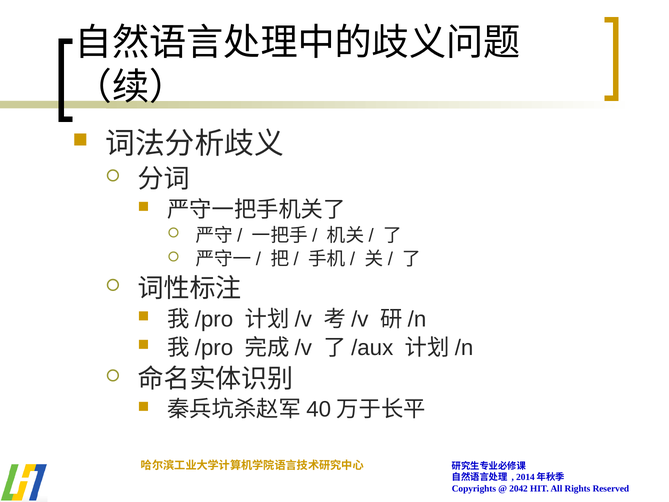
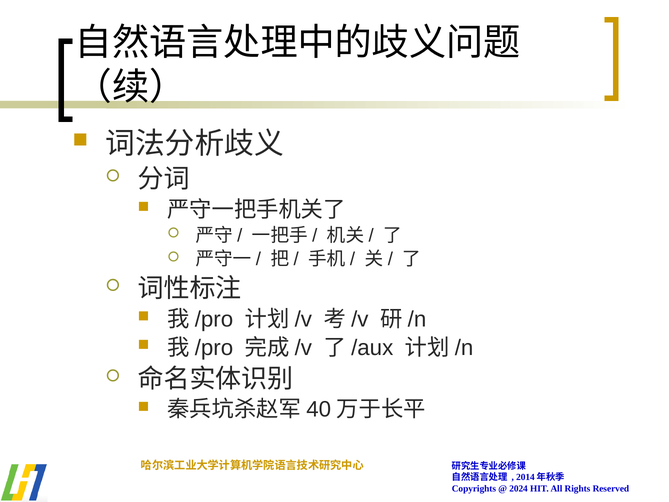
2042: 2042 -> 2024
